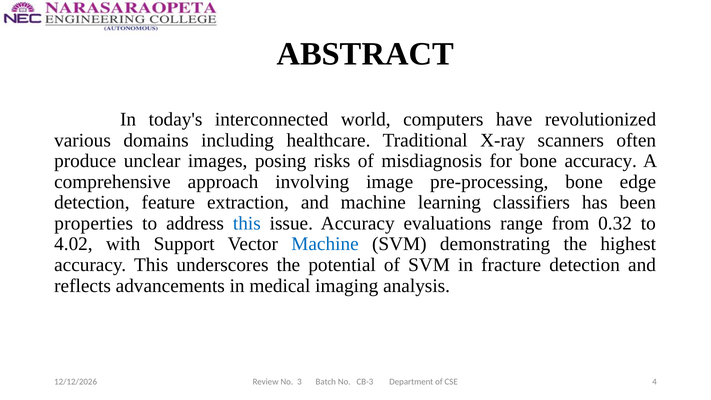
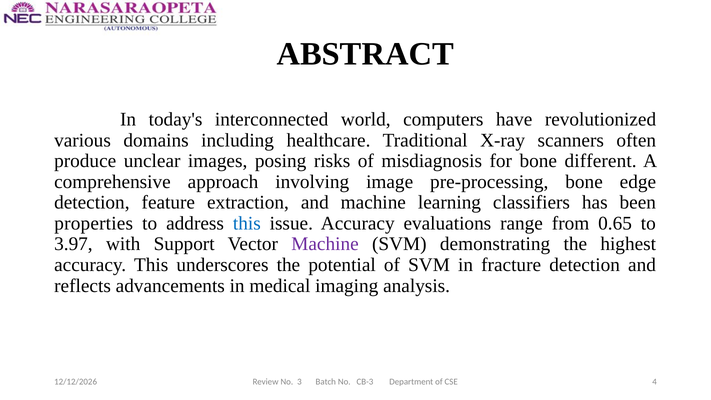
bone accuracy: accuracy -> different
0.32: 0.32 -> 0.65
4.02: 4.02 -> 3.97
Machine at (325, 244) colour: blue -> purple
